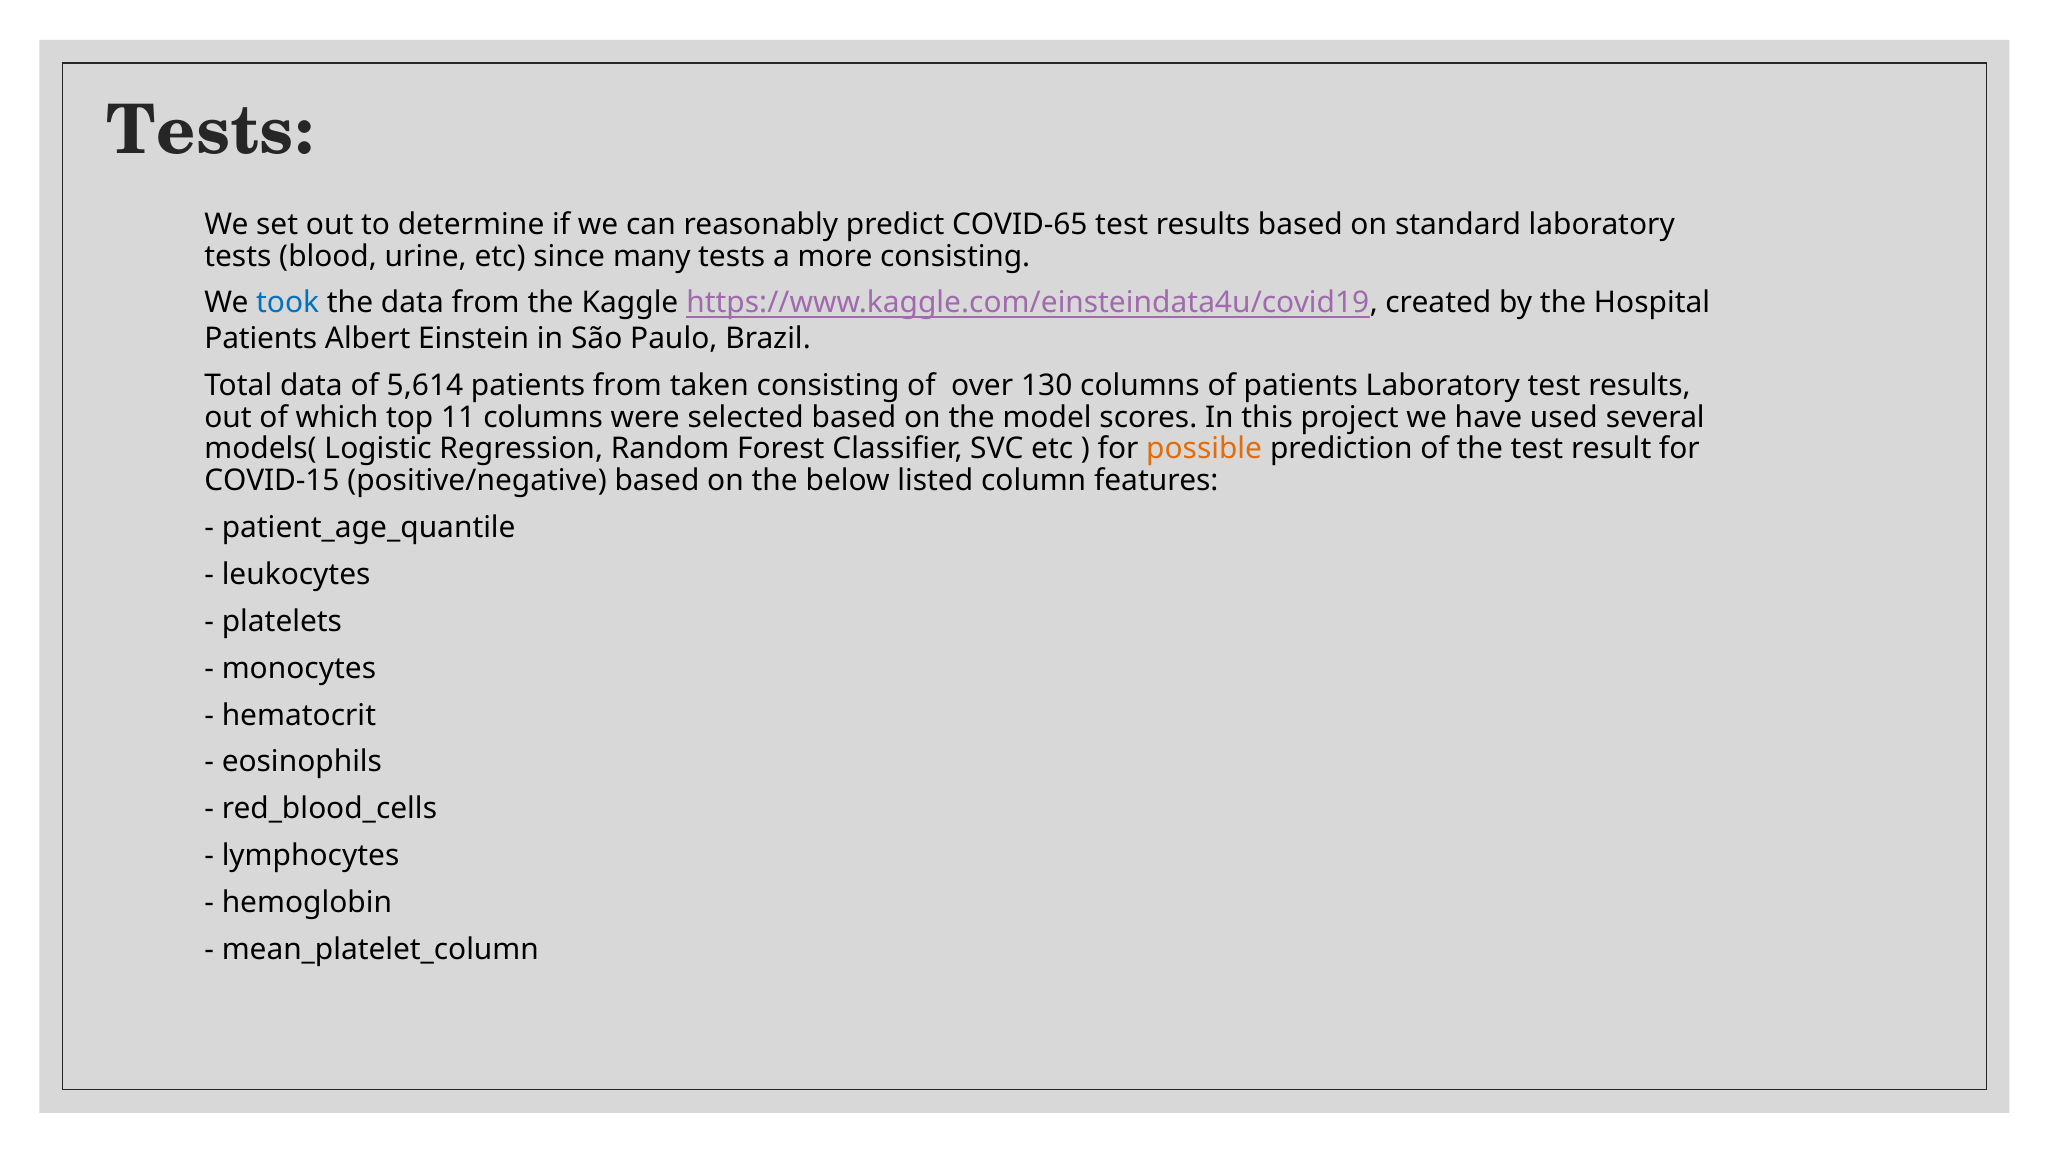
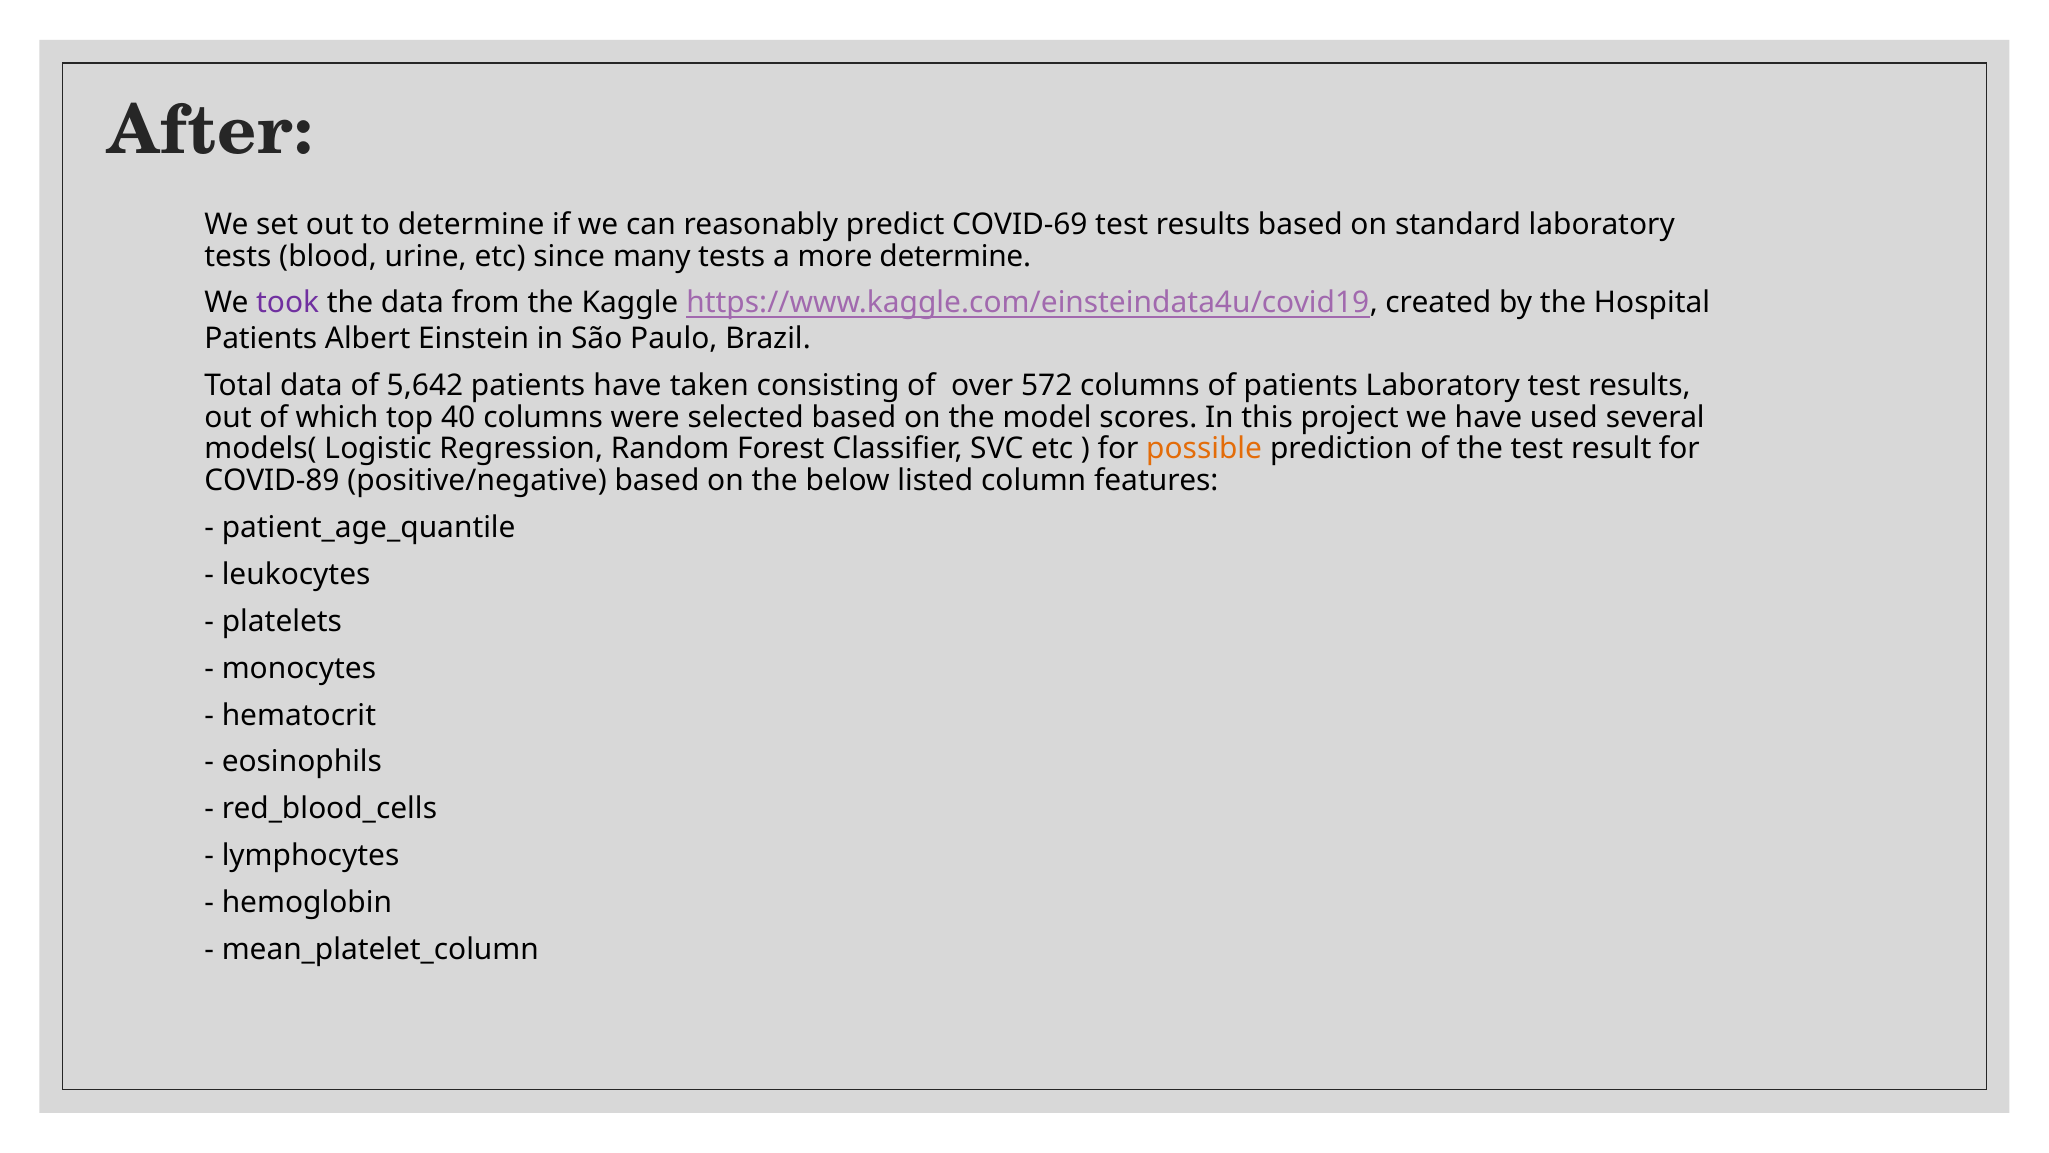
Tests at (210, 130): Tests -> After
COVID-65: COVID-65 -> COVID-69
more consisting: consisting -> determine
took colour: blue -> purple
5,614: 5,614 -> 5,642
patients from: from -> have
130: 130 -> 572
11: 11 -> 40
COVID-15: COVID-15 -> COVID-89
